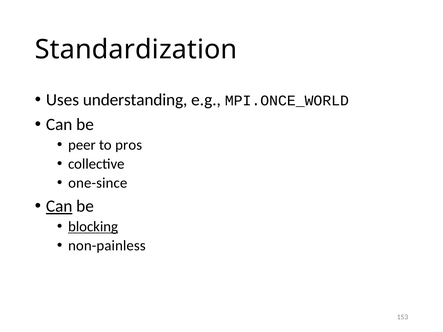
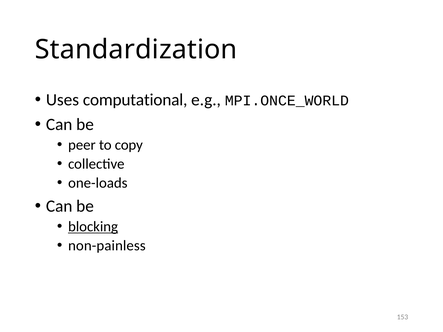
understanding: understanding -> computational
pros: pros -> copy
one-since: one-since -> one-loads
Can at (59, 206) underline: present -> none
